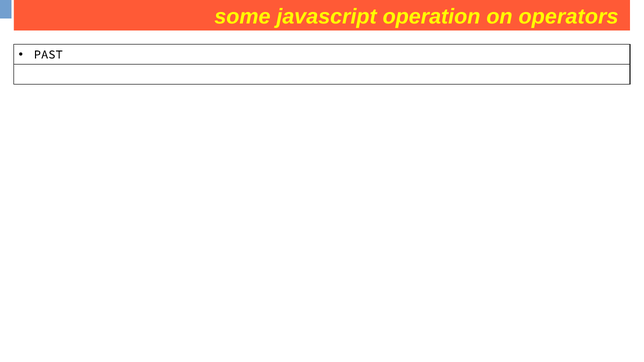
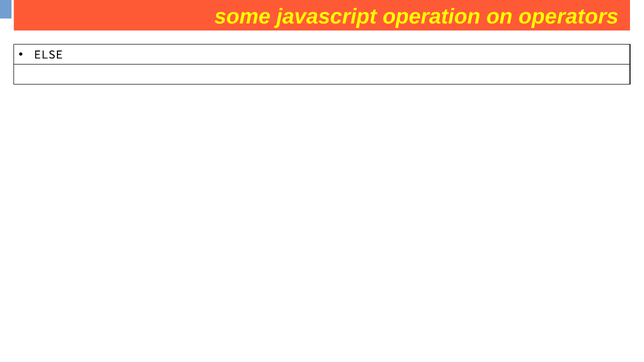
PAST: PAST -> ELSE
